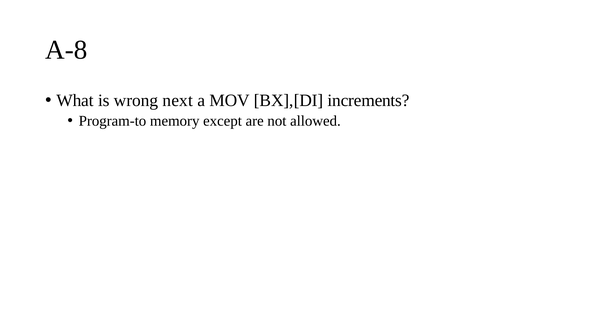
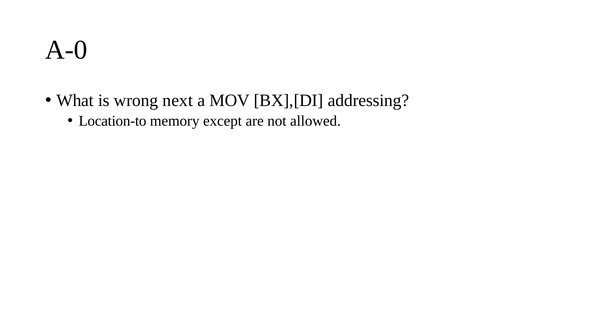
A-8: A-8 -> A-0
increments: increments -> addressing
Program-to: Program-to -> Location-to
